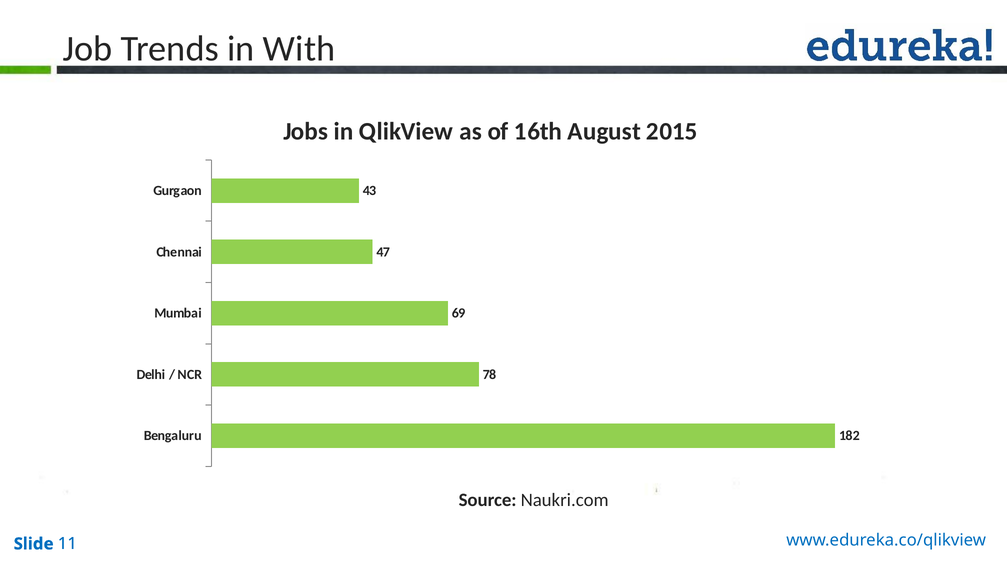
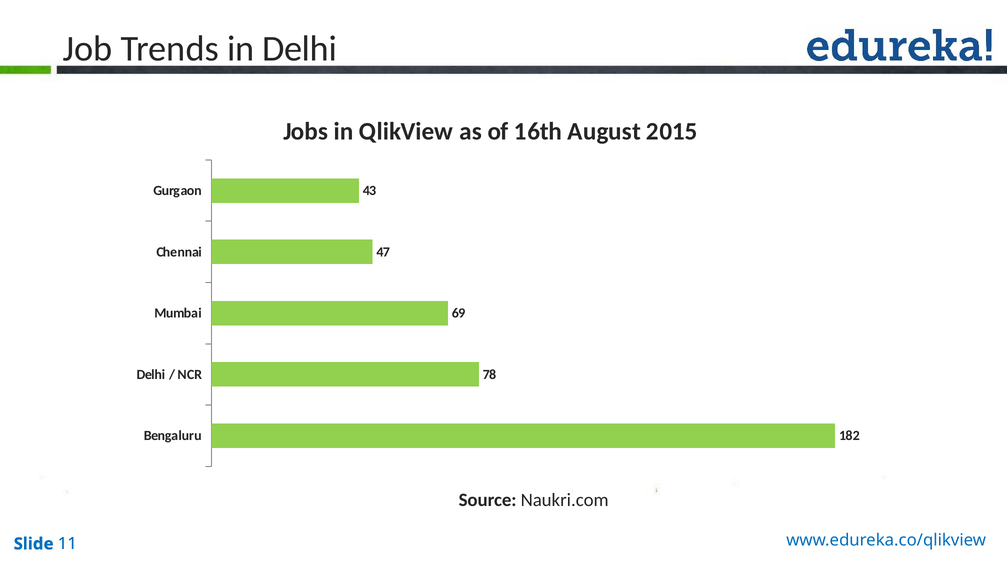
in With: With -> Delhi
